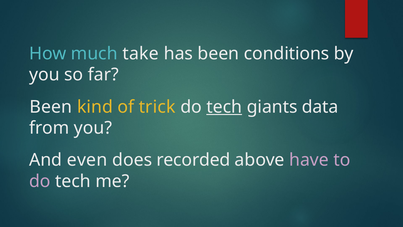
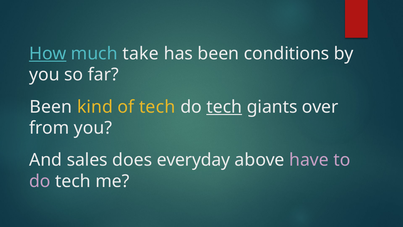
How underline: none -> present
of trick: trick -> tech
data: data -> over
even: even -> sales
recorded: recorded -> everyday
